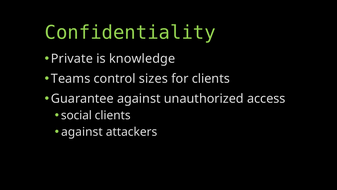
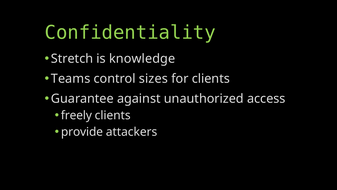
Private: Private -> Stretch
social: social -> freely
against at (82, 132): against -> provide
